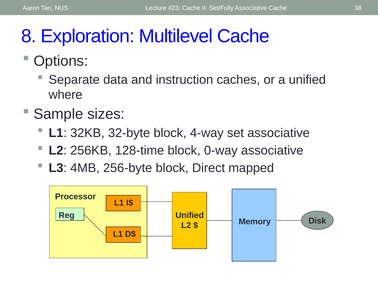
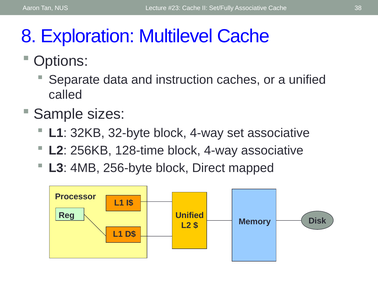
where: where -> called
0-way at (221, 151): 0-way -> 4-way
